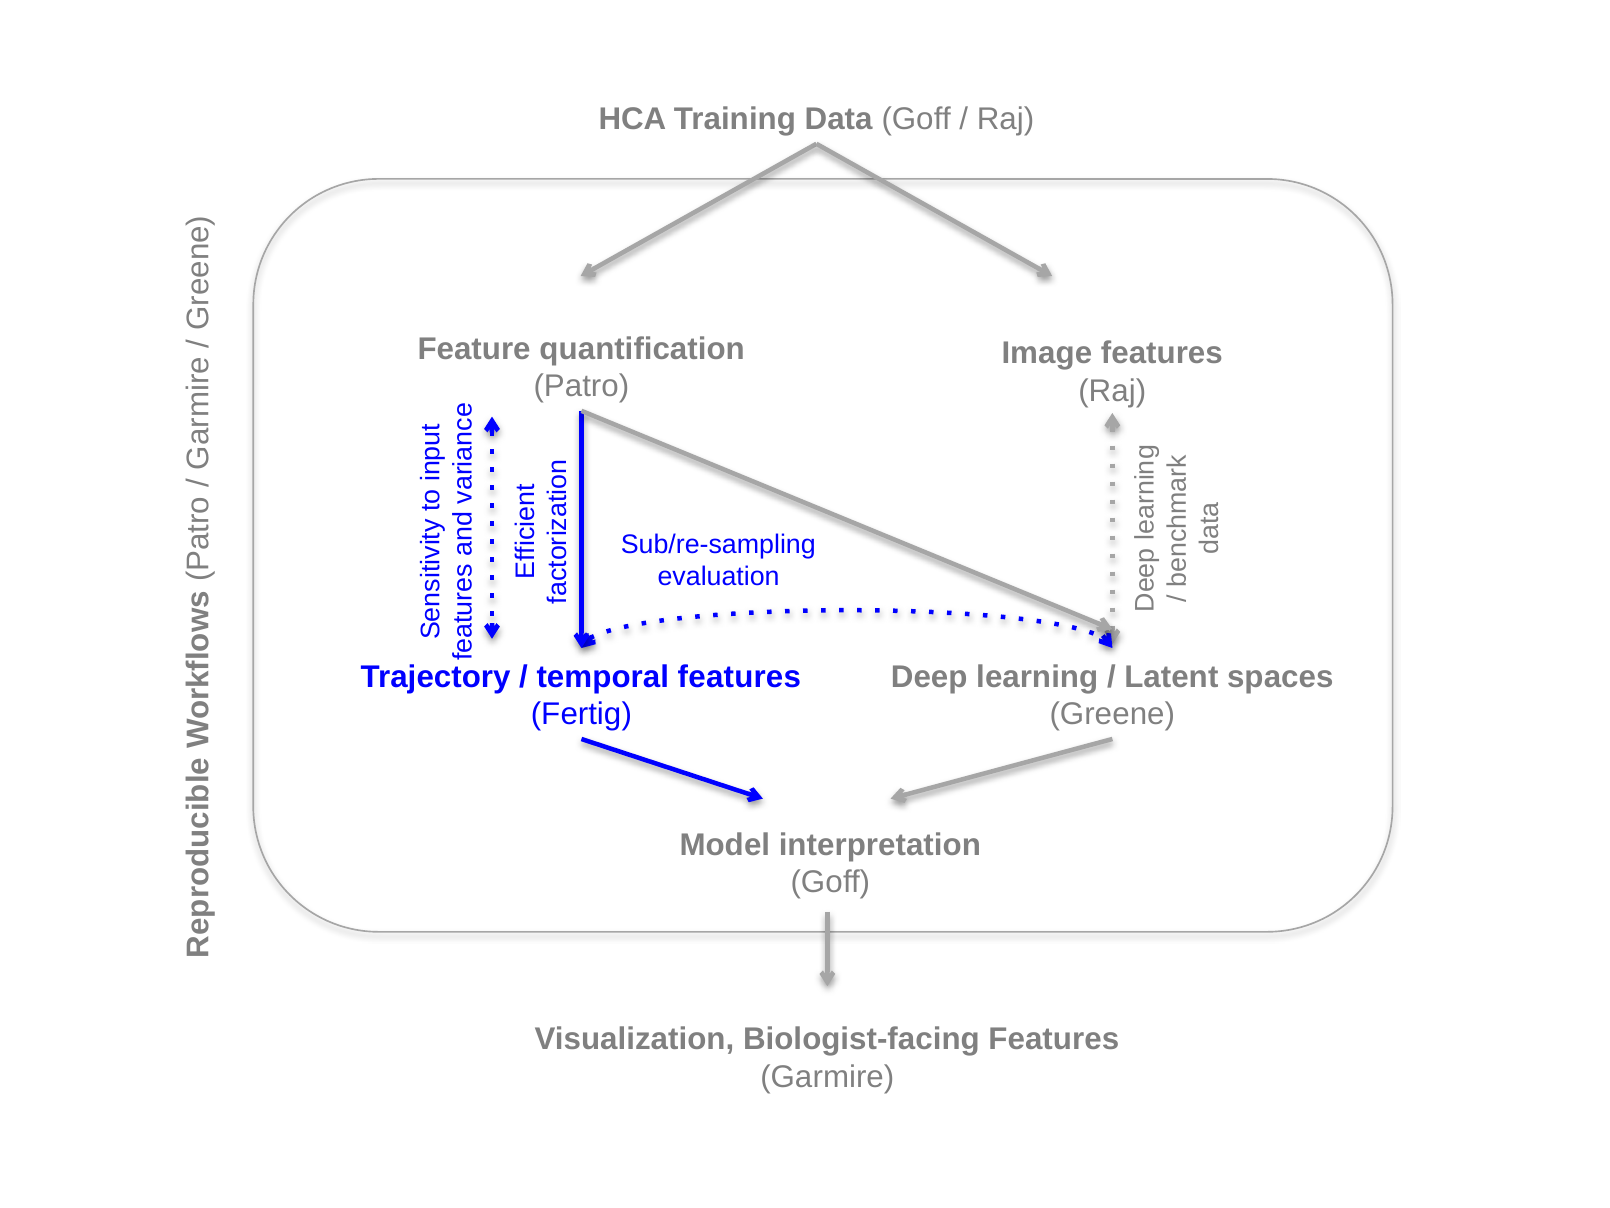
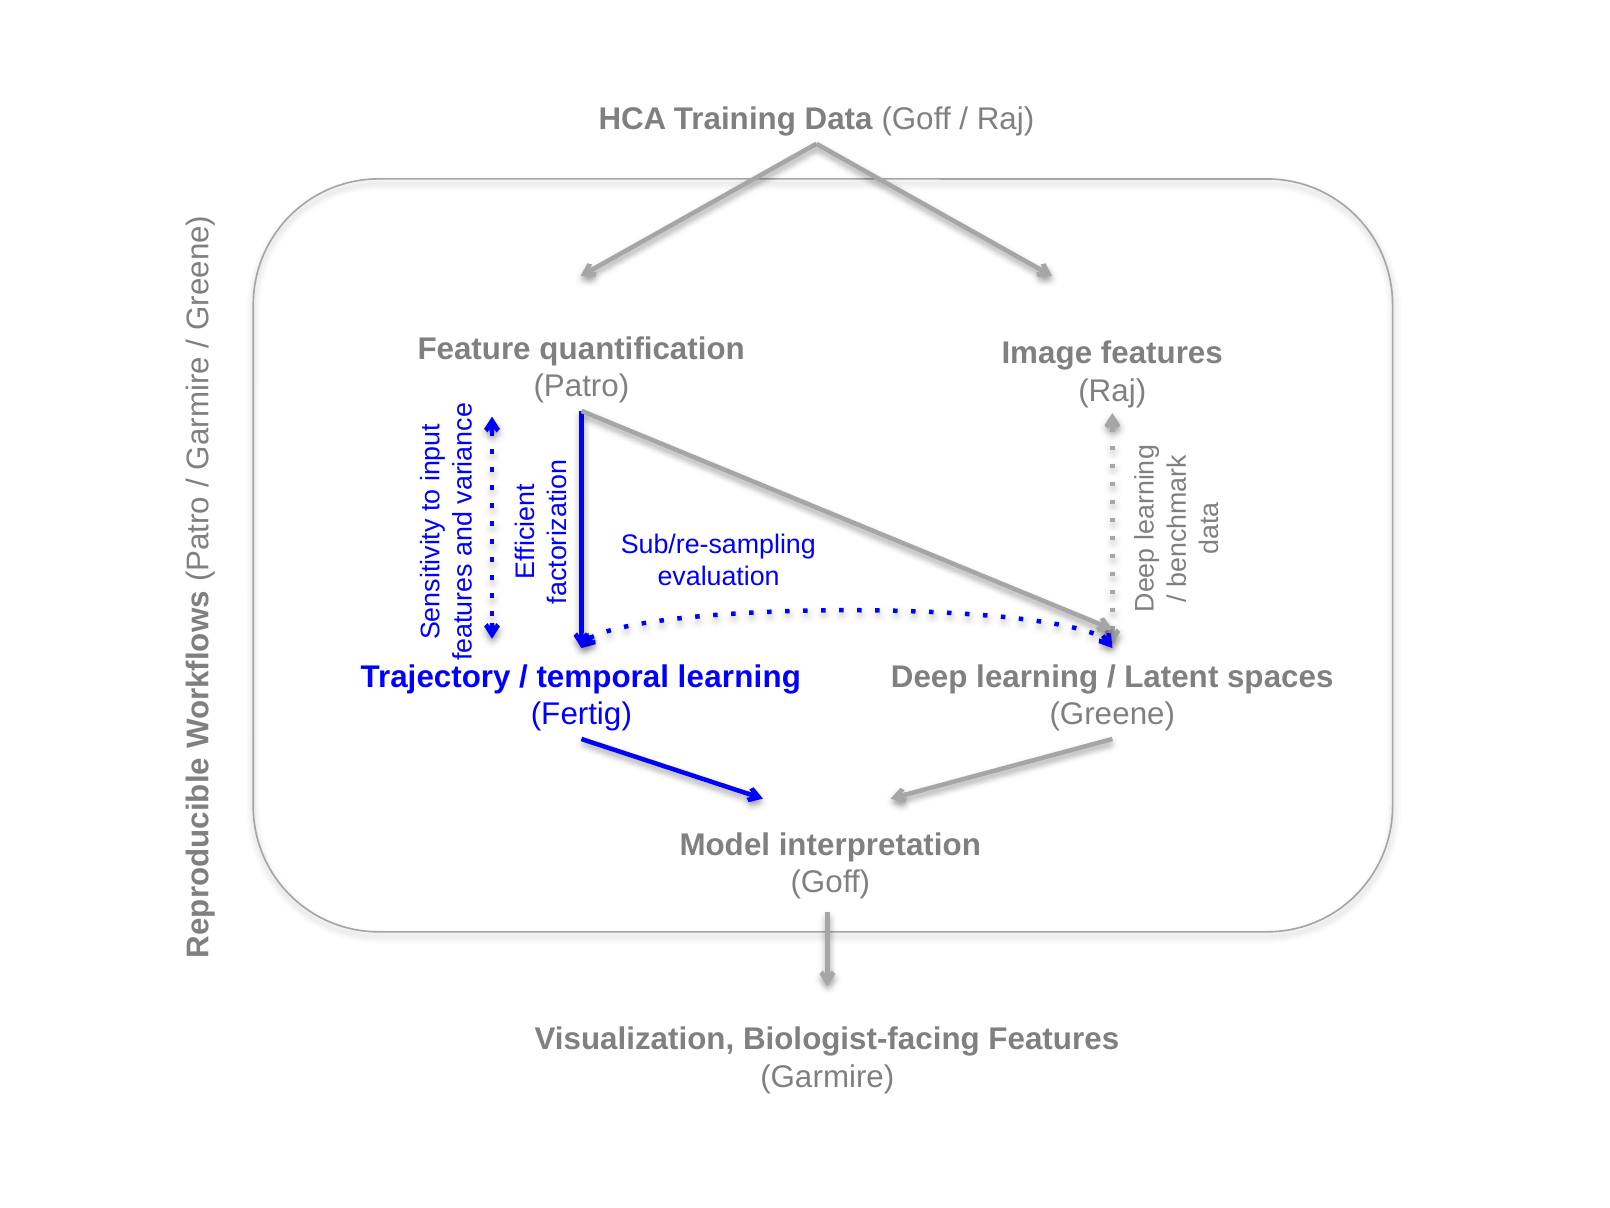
temporal features: features -> learning
